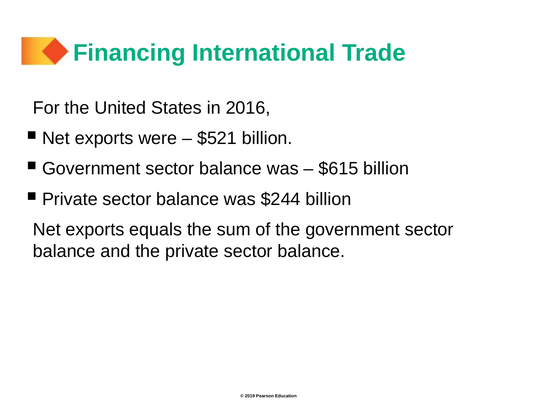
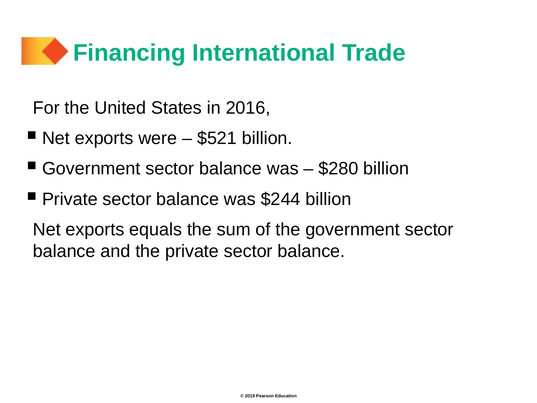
$615: $615 -> $280
